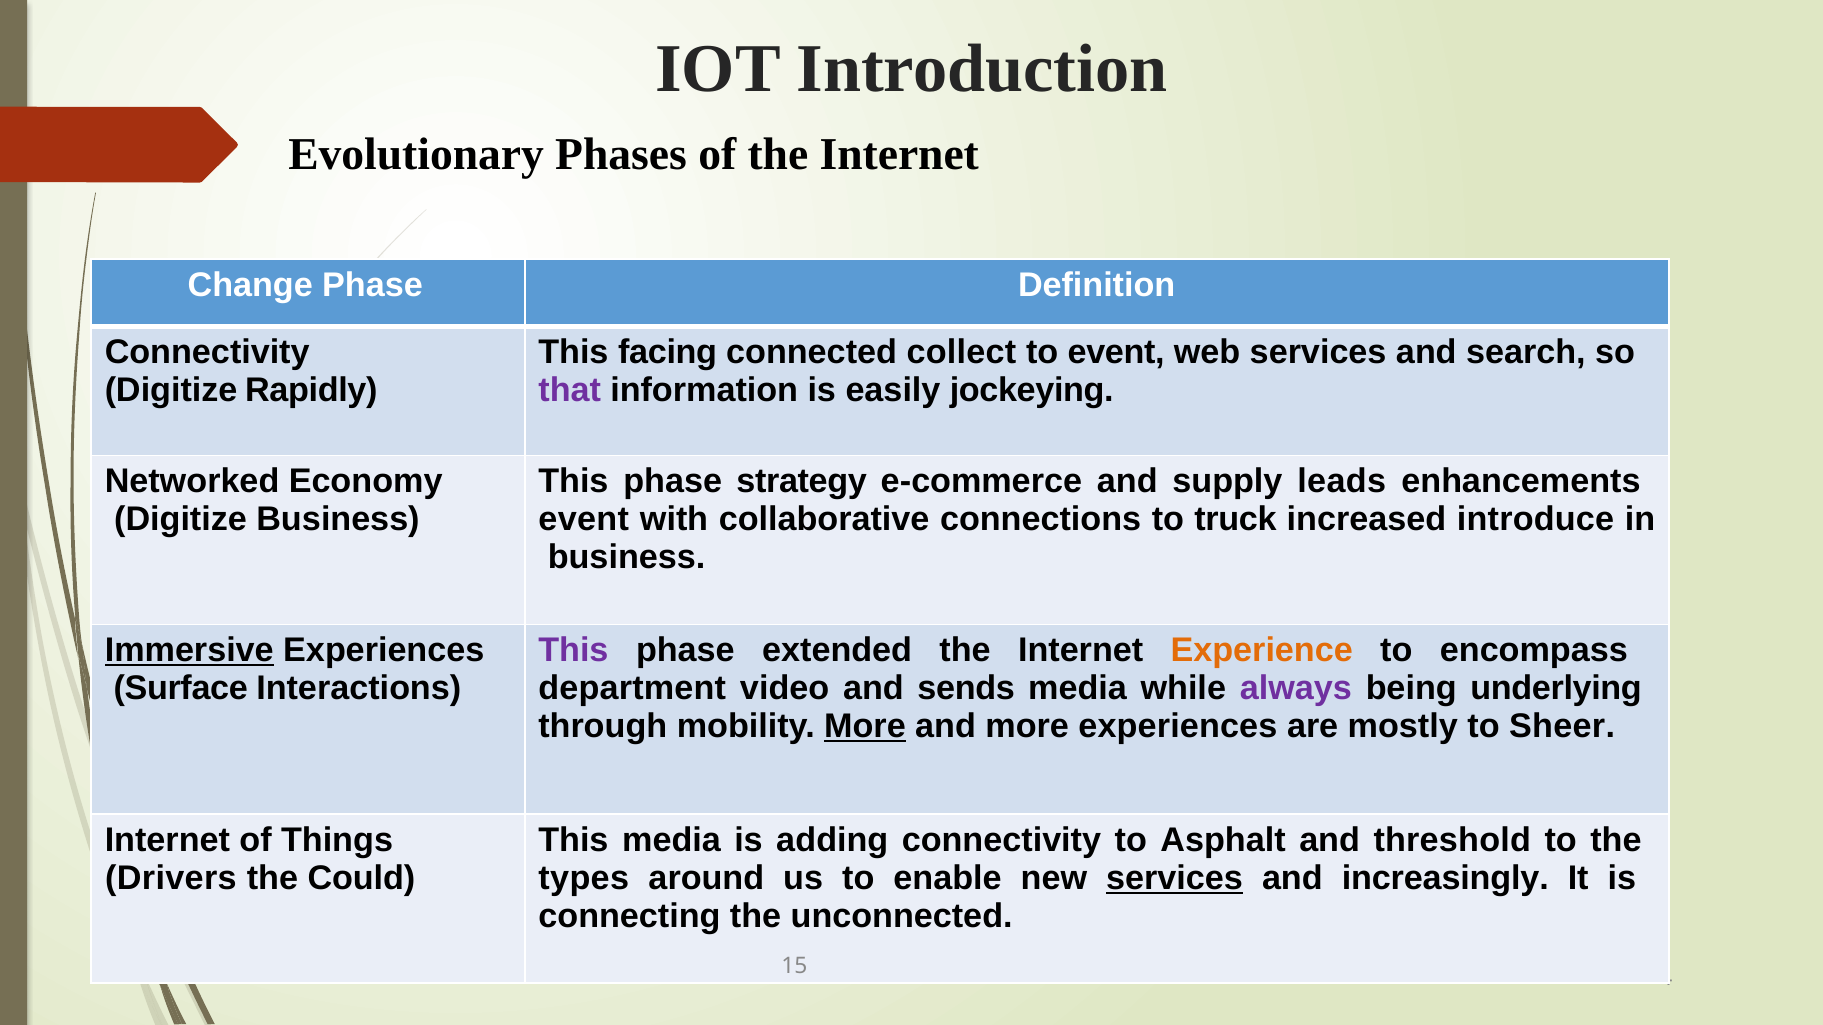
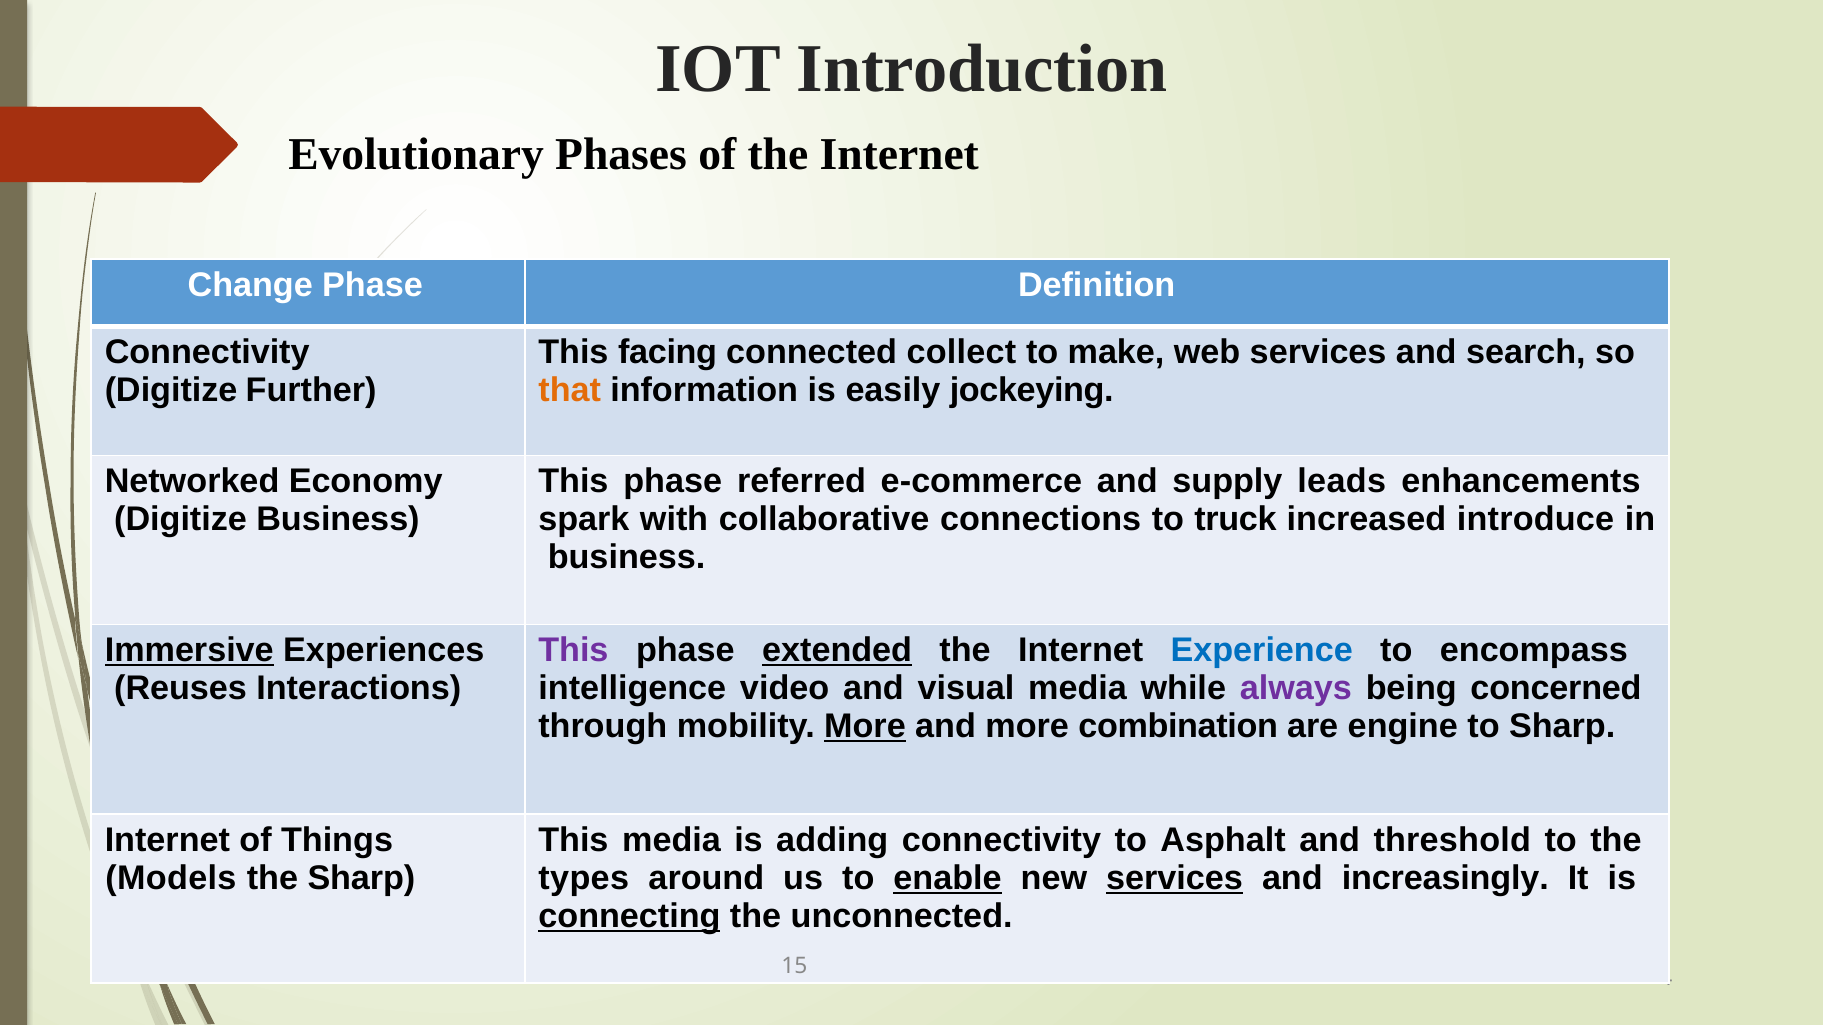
to event: event -> make
Rapidly: Rapidly -> Further
that colour: purple -> orange
strategy: strategy -> referred
event at (584, 520): event -> spark
extended underline: none -> present
Experience colour: orange -> blue
Surface: Surface -> Reuses
department: department -> intelligence
sends: sends -> visual
underlying: underlying -> concerned
more experiences: experiences -> combination
mostly: mostly -> engine
to Sheer: Sheer -> Sharp
Drivers: Drivers -> Models
the Could: Could -> Sharp
enable underline: none -> present
connecting underline: none -> present
